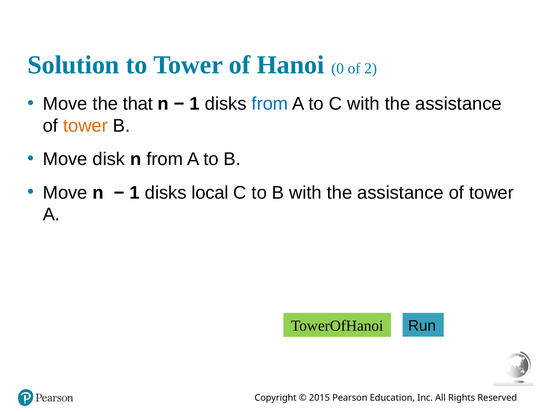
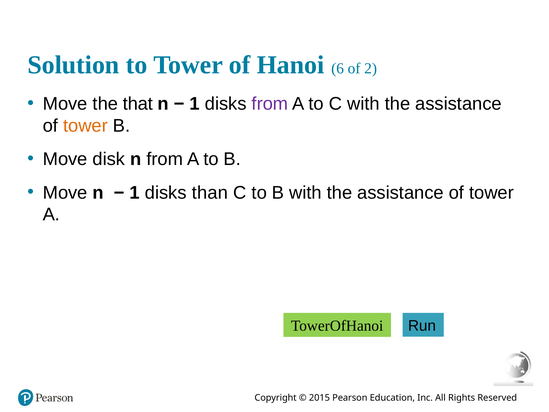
0: 0 -> 6
from at (270, 104) colour: blue -> purple
local: local -> than
